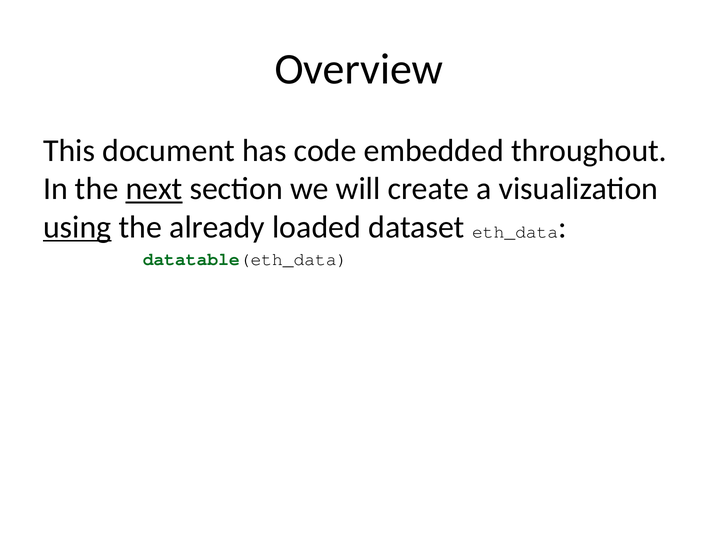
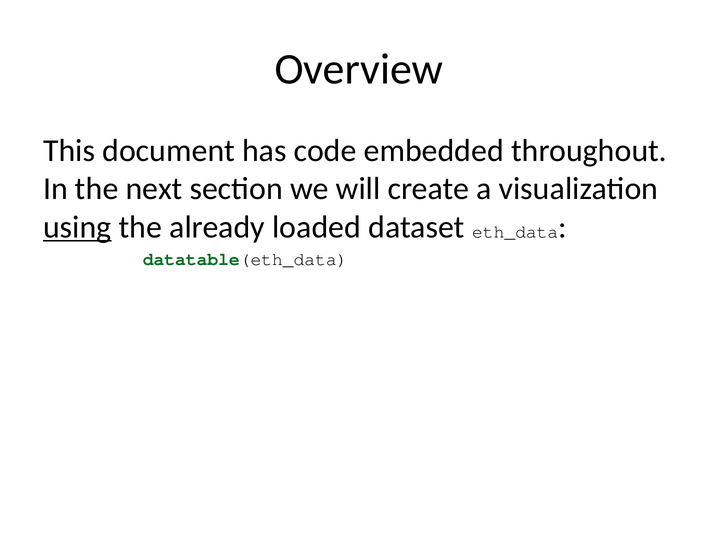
next underline: present -> none
